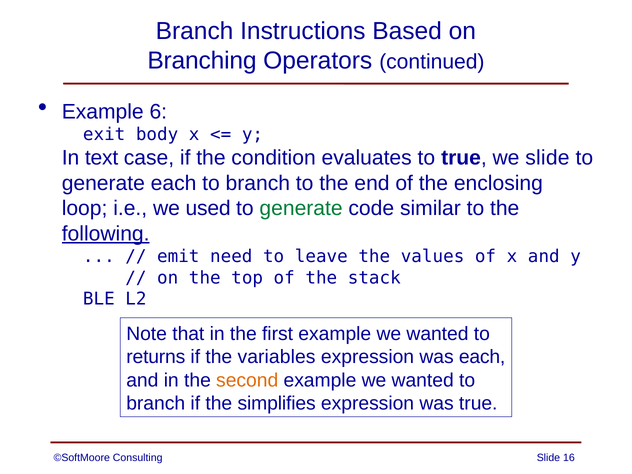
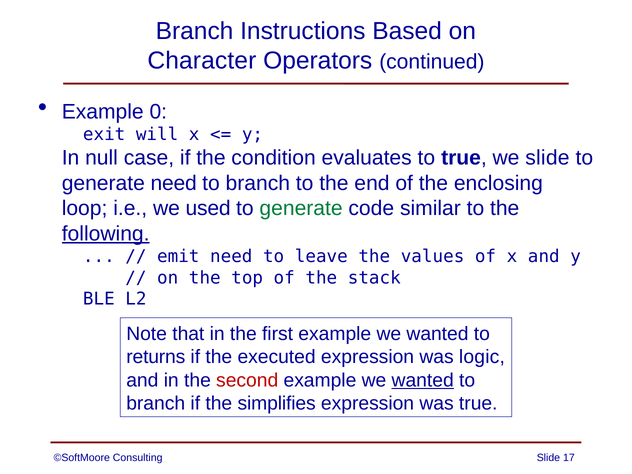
Branching: Branching -> Character
6: 6 -> 0
body: body -> will
text: text -> null
generate each: each -> need
variables: variables -> executed
was each: each -> logic
second colour: orange -> red
wanted at (423, 380) underline: none -> present
16: 16 -> 17
